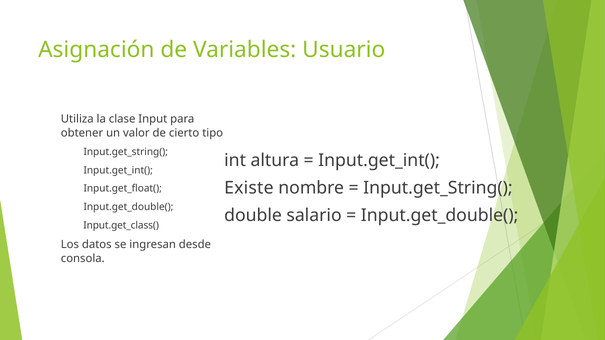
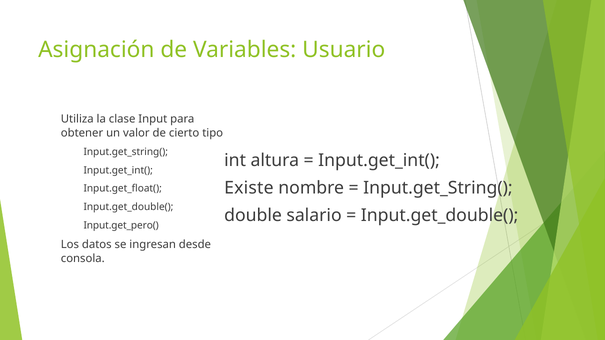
Input.get_class(: Input.get_class( -> Input.get_pero(
